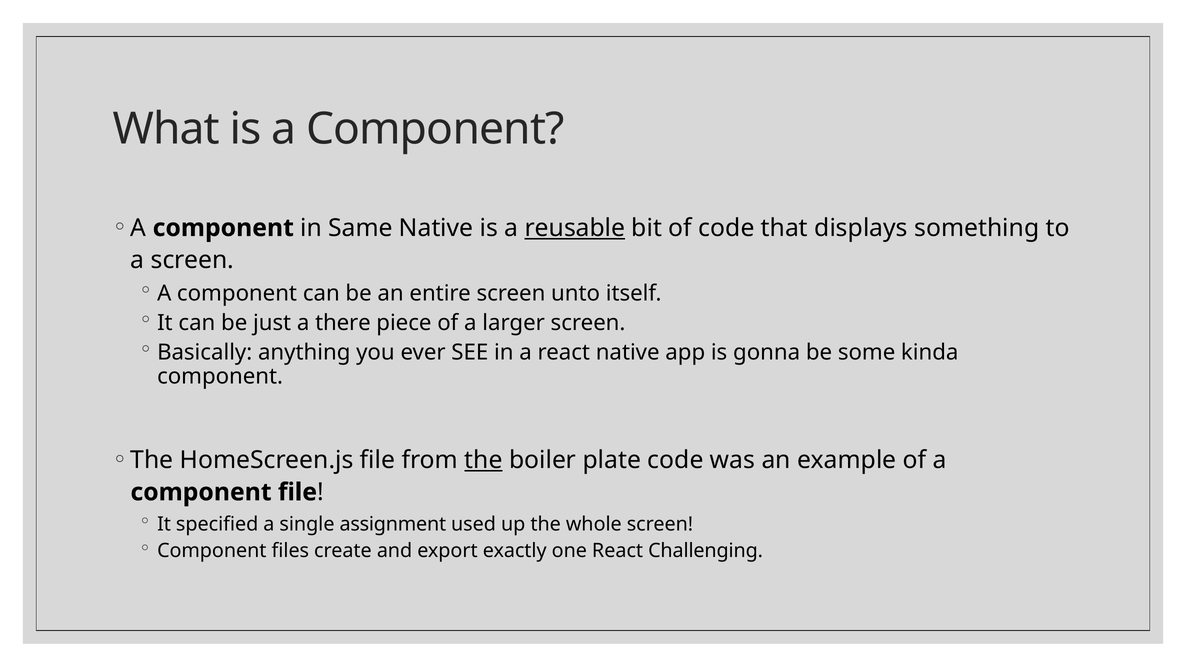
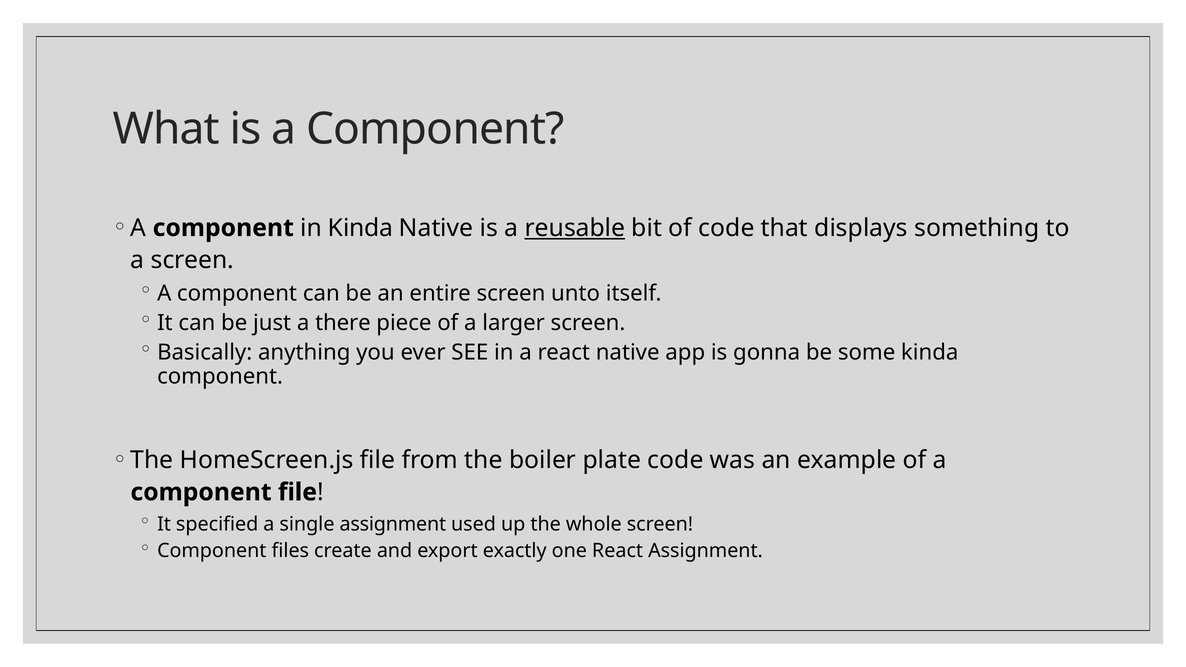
in Same: Same -> Kinda
the at (483, 460) underline: present -> none
React Challenging: Challenging -> Assignment
